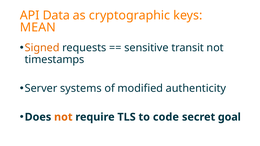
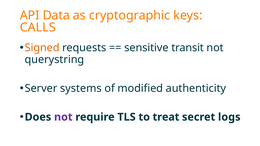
MEAN: MEAN -> CALLS
timestamps: timestamps -> querystring
not at (63, 117) colour: orange -> purple
code: code -> treat
goal: goal -> logs
